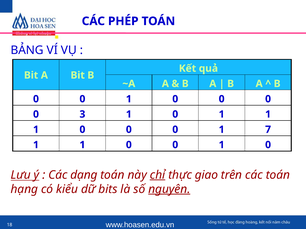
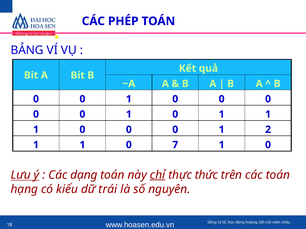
3 at (82, 115): 3 -> 0
7: 7 -> 2
0 at (175, 145): 0 -> 7
giao: giao -> thức
bits: bits -> trái
nguyên underline: present -> none
